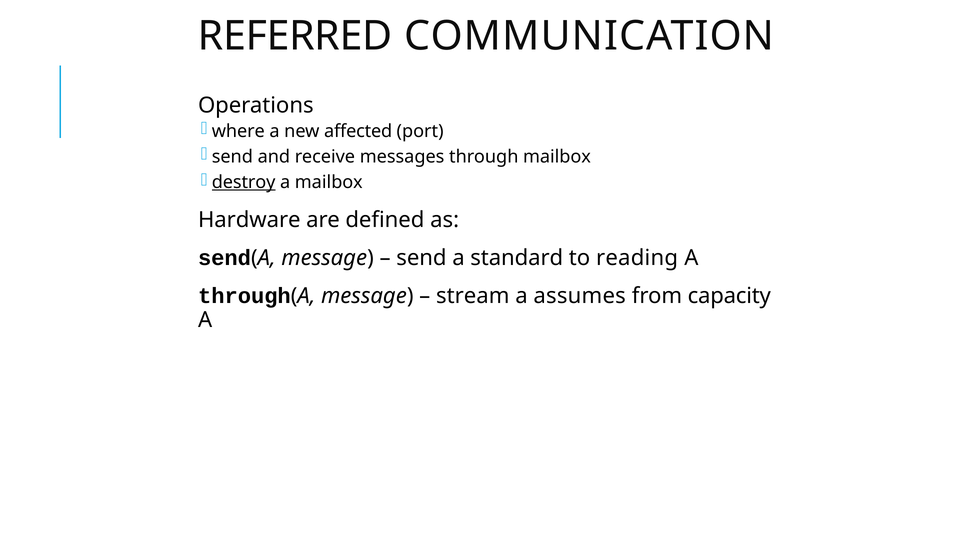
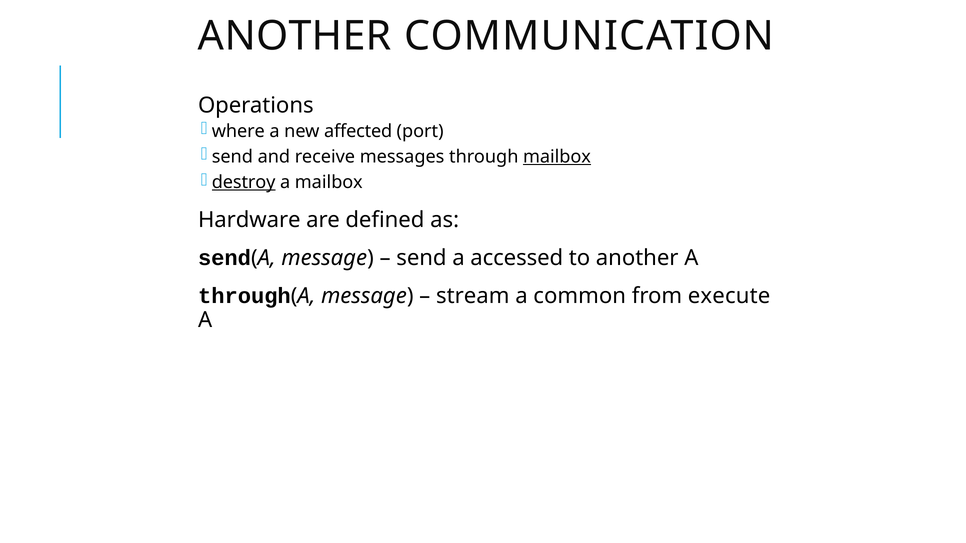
REFERRED at (295, 36): REFERRED -> ANOTHER
mailbox at (557, 157) underline: none -> present
standard: standard -> accessed
to reading: reading -> another
assumes: assumes -> common
capacity: capacity -> execute
